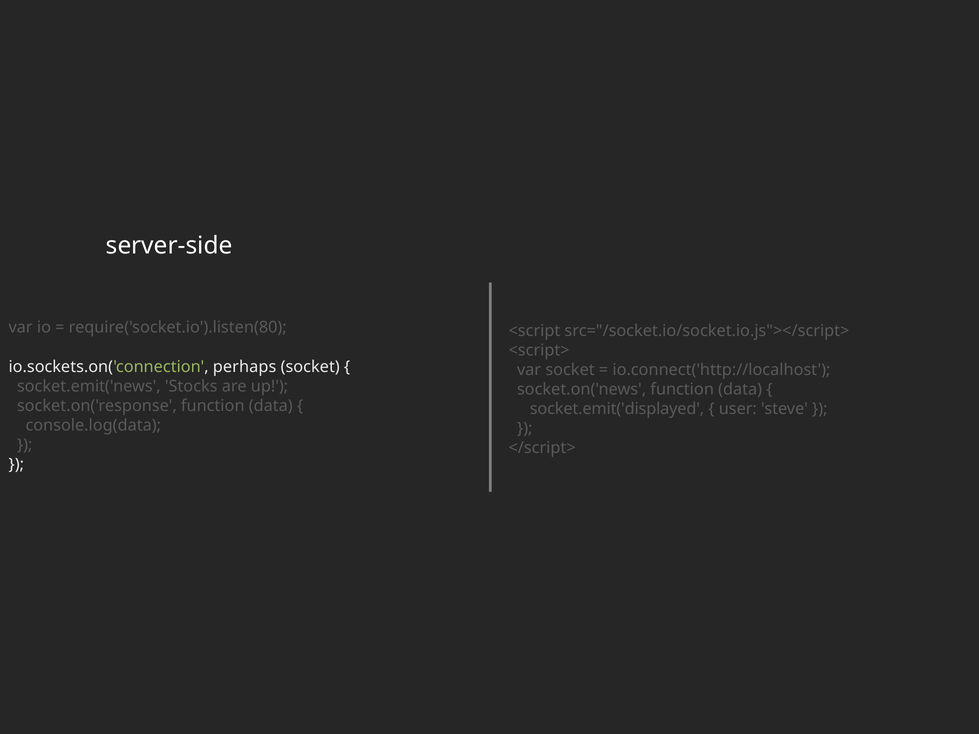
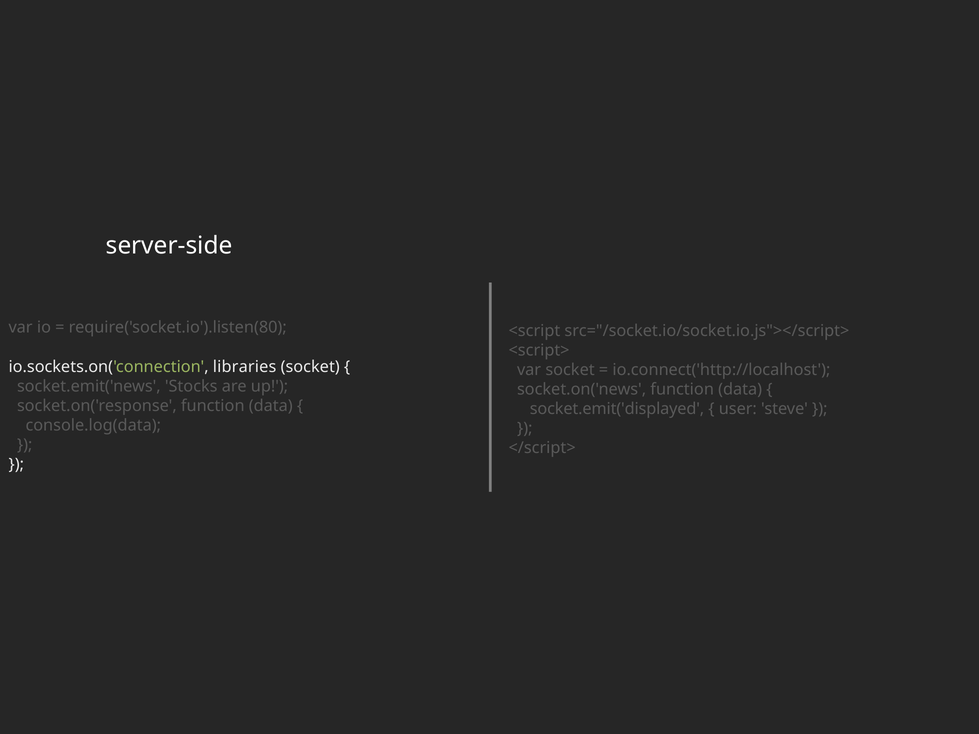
perhaps: perhaps -> libraries
